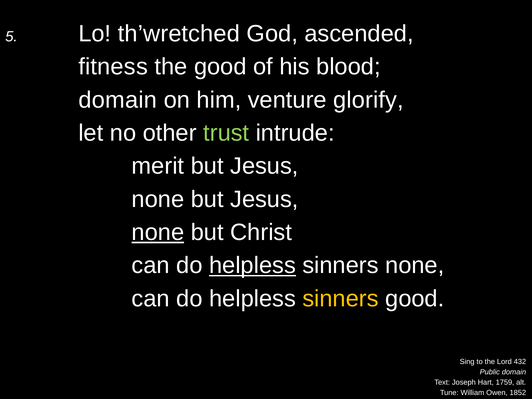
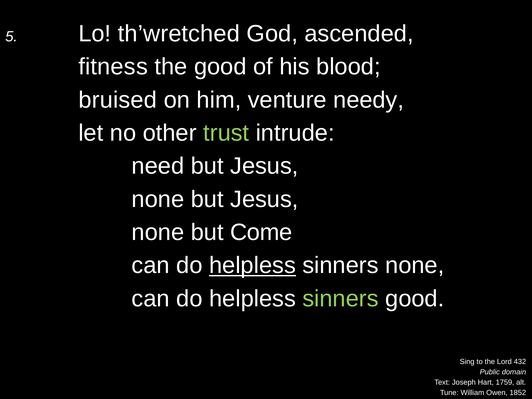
domain at (118, 100): domain -> bruised
glorify: glorify -> needy
merit: merit -> need
none at (158, 232) underline: present -> none
Christ: Christ -> Come
sinners at (341, 299) colour: yellow -> light green
